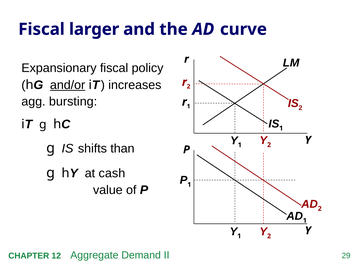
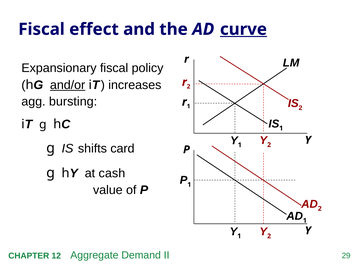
larger: larger -> effect
curve underline: none -> present
than: than -> card
